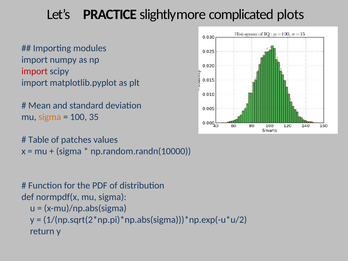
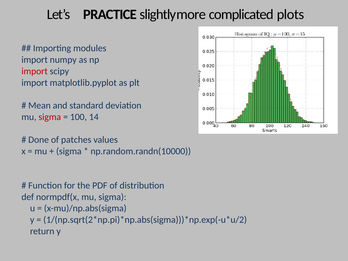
sigma at (50, 117) colour: orange -> red
35: 35 -> 14
Table: Table -> Done
